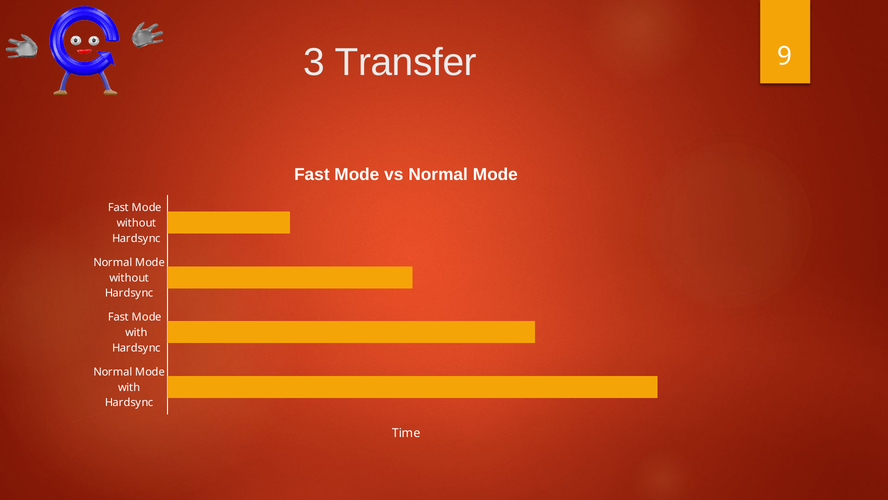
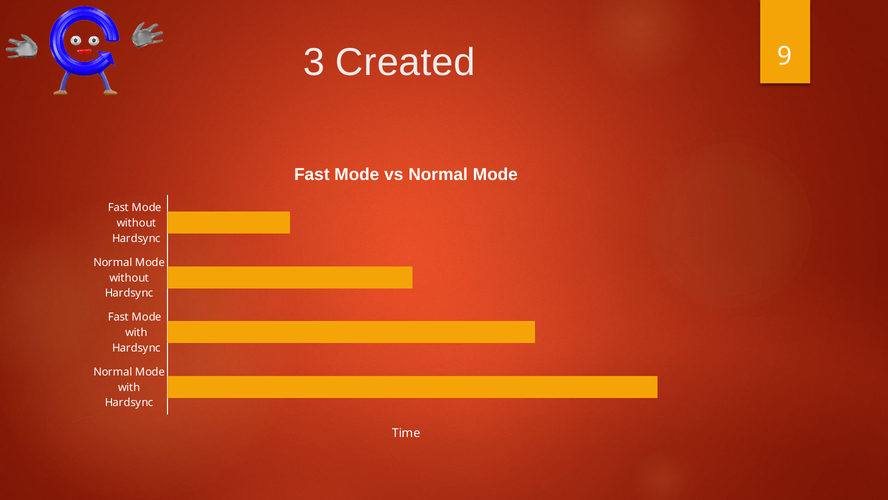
Transfer: Transfer -> Created
